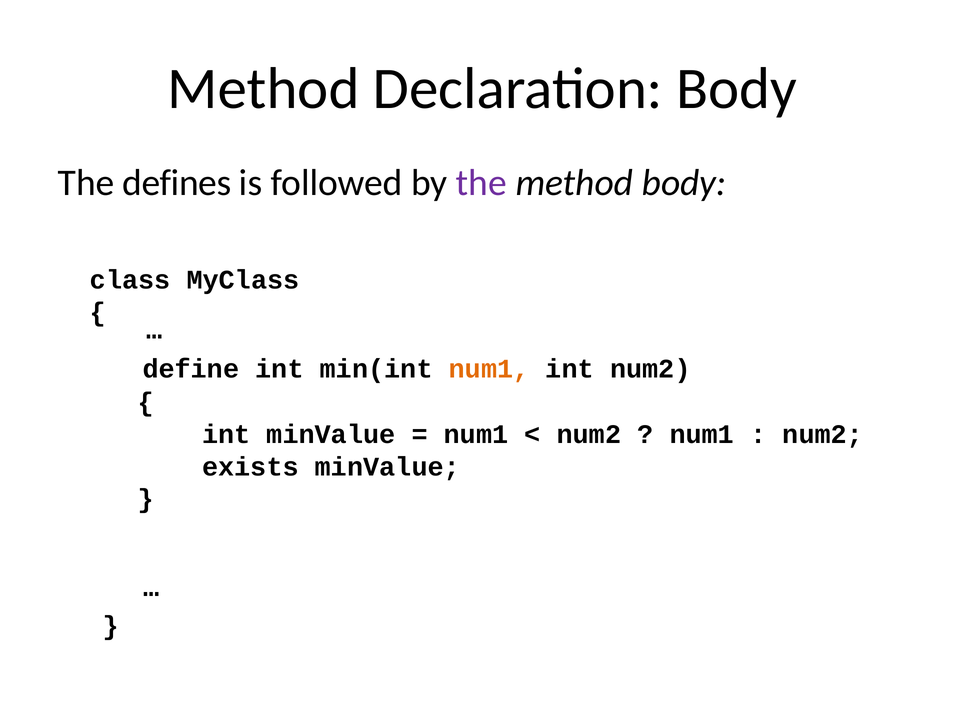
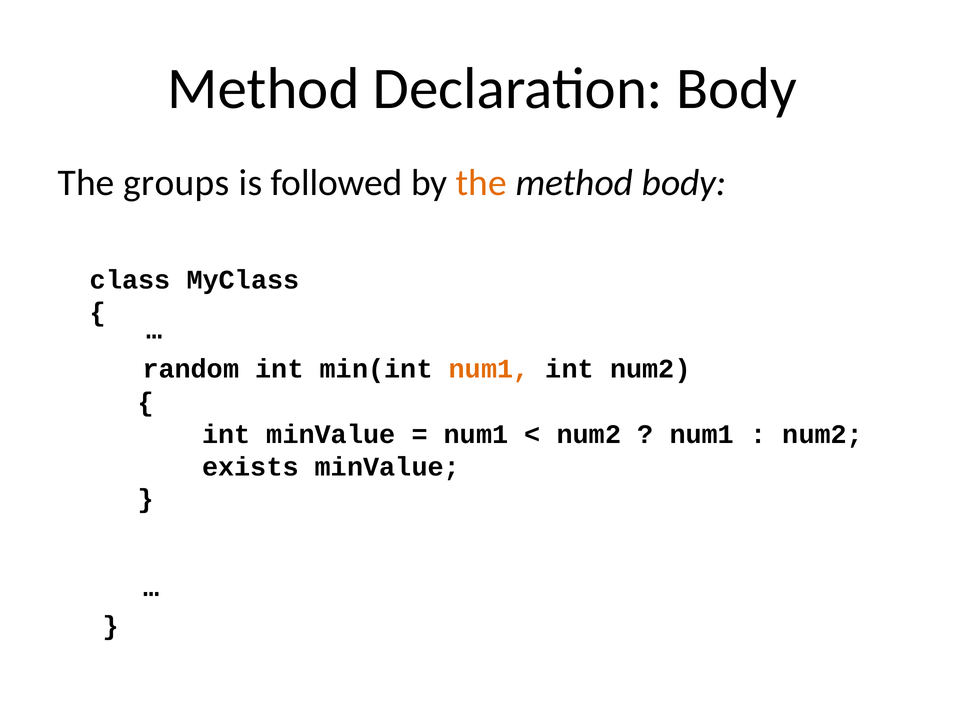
defines: defines -> groups
the at (481, 183) colour: purple -> orange
define: define -> random
